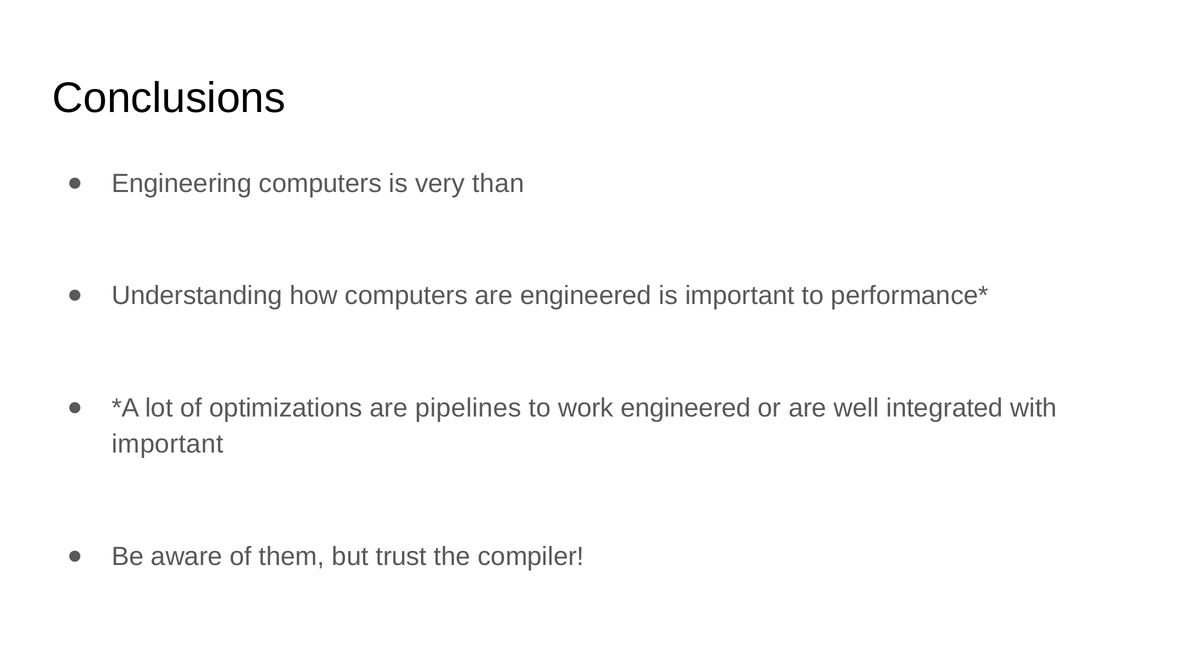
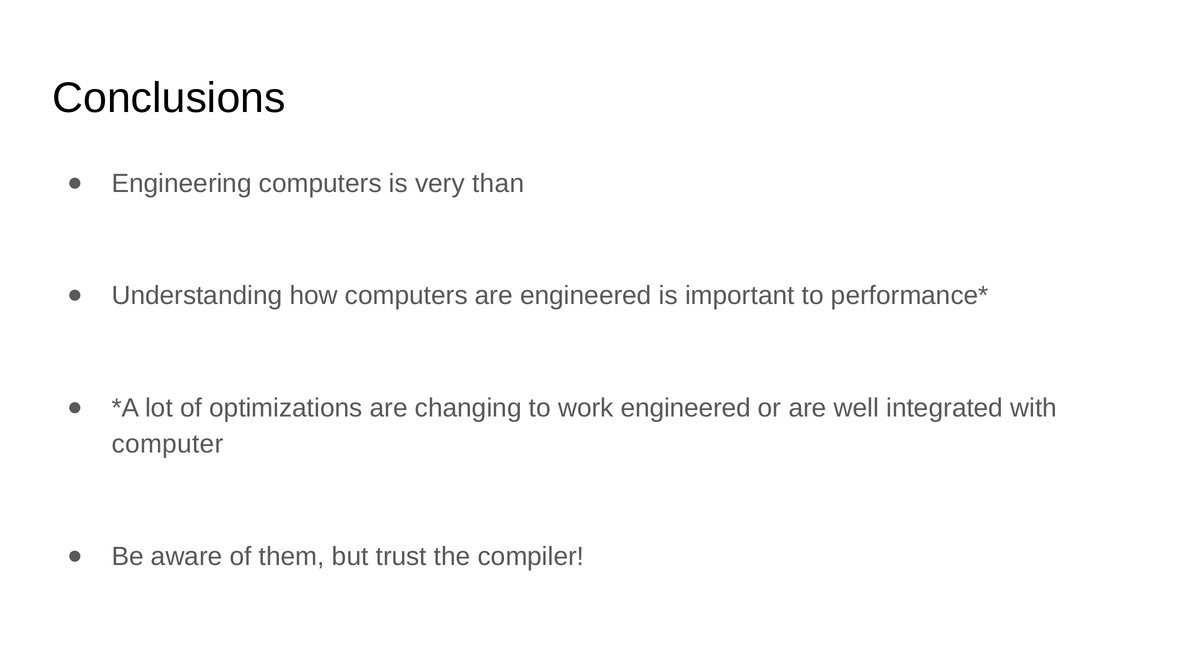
pipelines: pipelines -> changing
important at (168, 444): important -> computer
